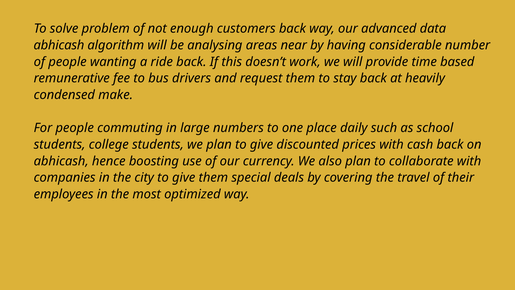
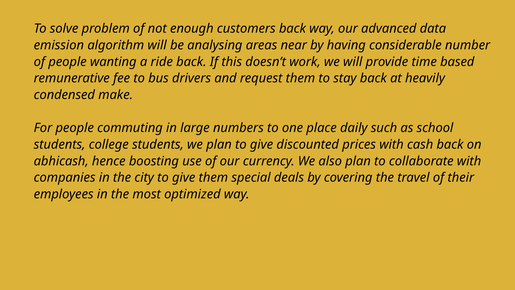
abhicash at (59, 45): abhicash -> emission
